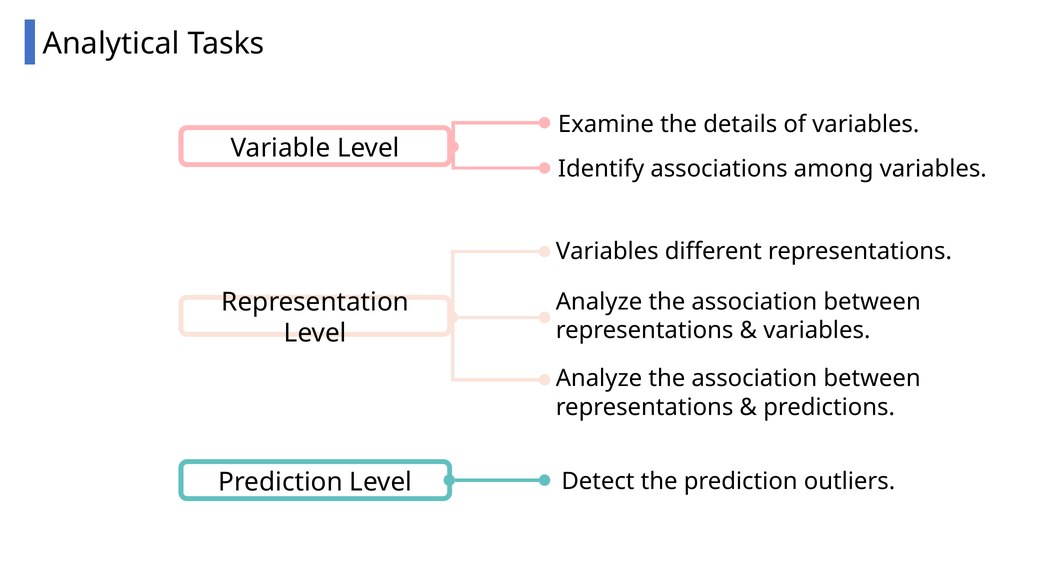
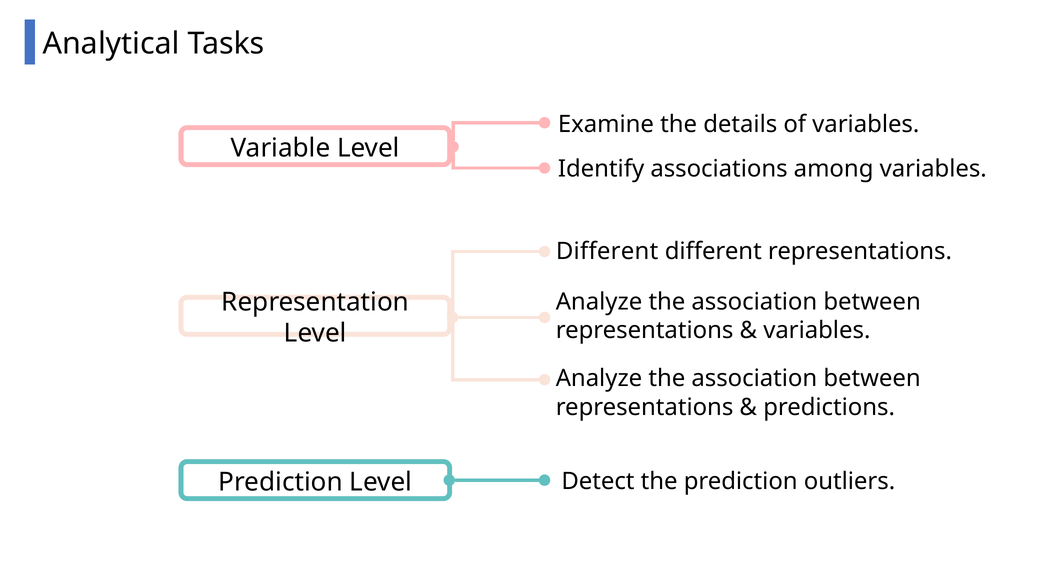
Variables at (607, 251): Variables -> Different
